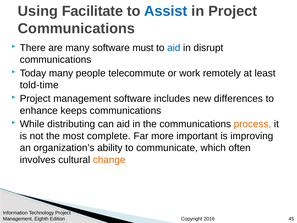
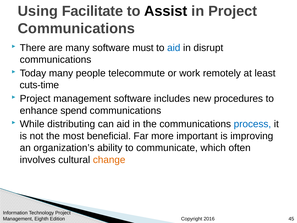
Assist colour: blue -> black
told-time: told-time -> cuts-time
differences: differences -> procedures
keeps: keeps -> spend
process colour: orange -> blue
complete: complete -> beneficial
